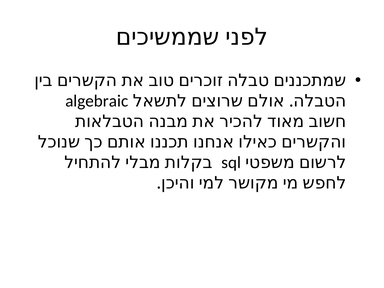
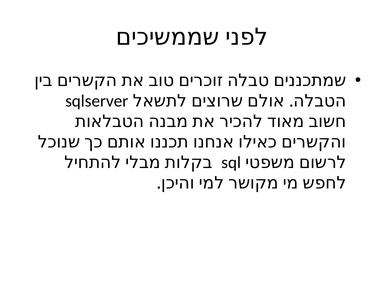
algebraic: algebraic -> sqlserver
